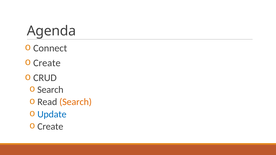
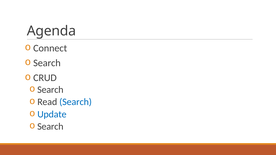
Create at (47, 63): Create -> Search
Search at (76, 102) colour: orange -> blue
Create at (50, 127): Create -> Search
